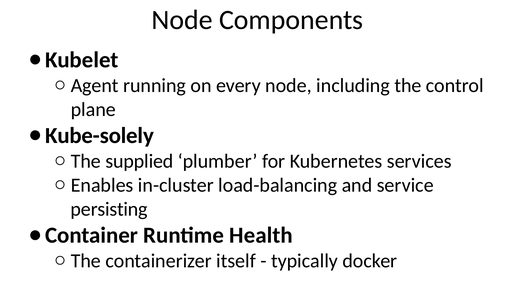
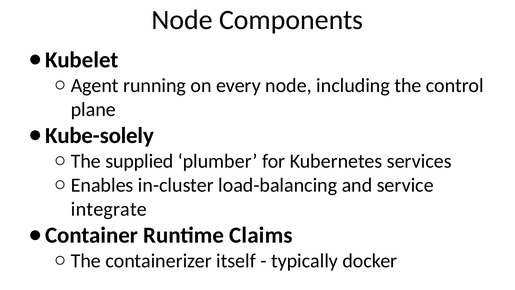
persisting: persisting -> integrate
Health: Health -> Claims
